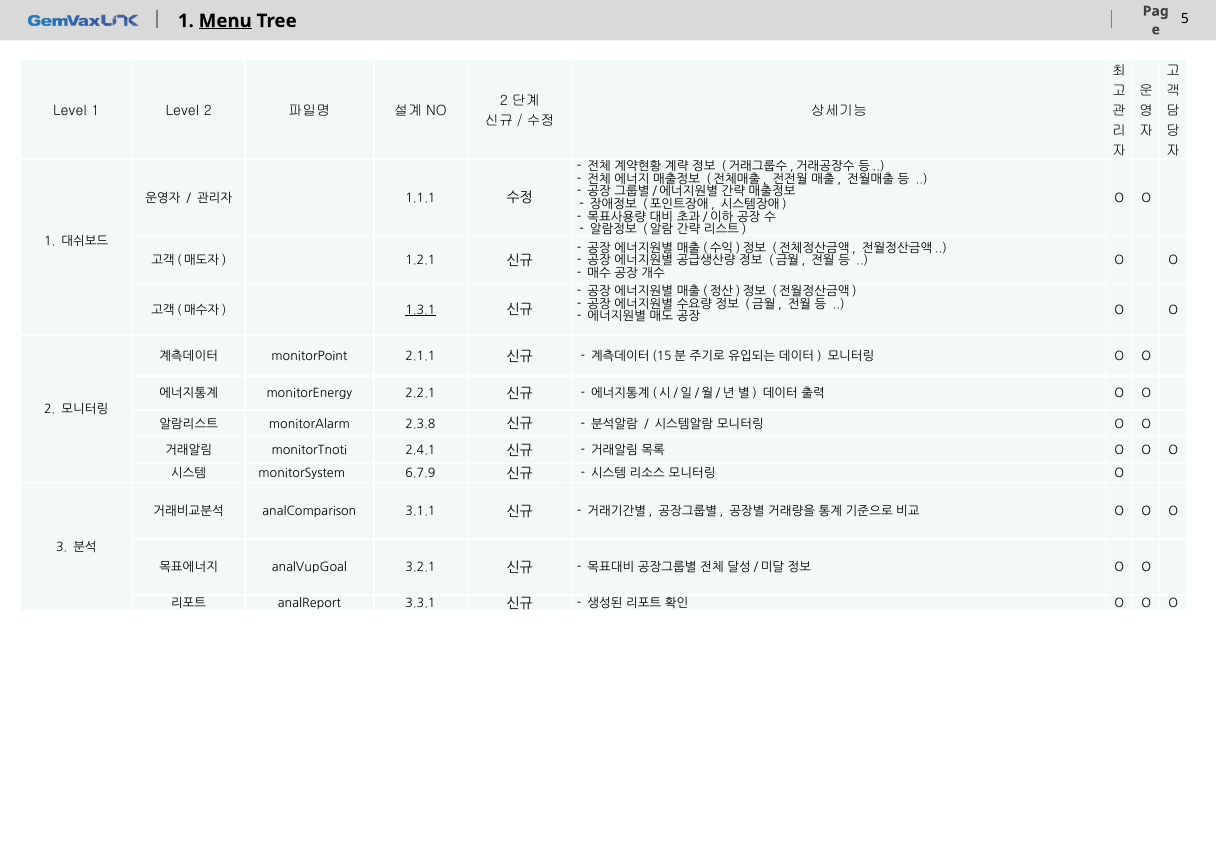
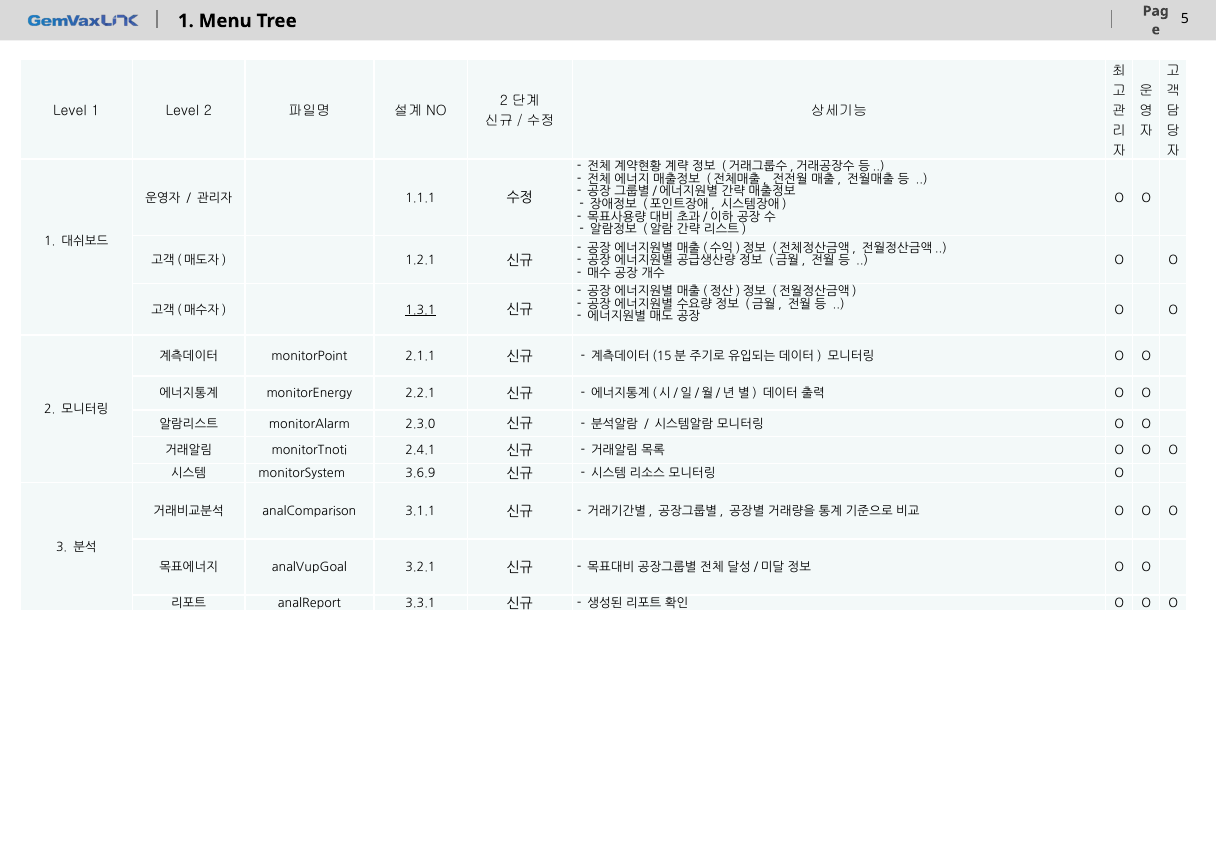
Menu underline: present -> none
2.3.8: 2.3.8 -> 2.3.0
6.7.9: 6.7.9 -> 3.6.9
